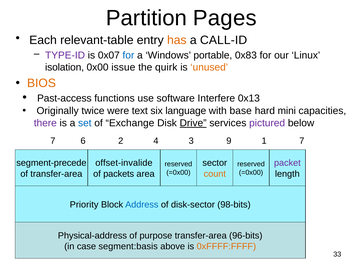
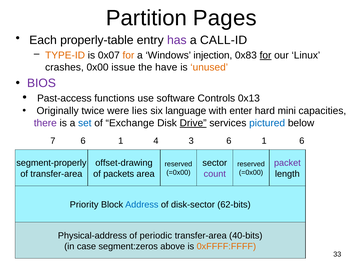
relevant-table: relevant-table -> properly-table
has colour: orange -> purple
TYPE-ID colour: purple -> orange
for at (128, 55) colour: blue -> orange
portable: portable -> injection
for at (266, 55) underline: none -> present
isolation: isolation -> crashes
quirk: quirk -> have
BIOS colour: orange -> purple
Interfere: Interfere -> Controls
text: text -> lies
base: base -> enter
pictured colour: purple -> blue
7 6 2: 2 -> 1
3 9: 9 -> 6
1 7: 7 -> 6
segment-precede: segment-precede -> segment-properly
offset-invalide: offset-invalide -> offset-drawing
count colour: orange -> purple
98-bits: 98-bits -> 62-bits
purpose: purpose -> periodic
96-bits: 96-bits -> 40-bits
segment:basis: segment:basis -> segment:zeros
